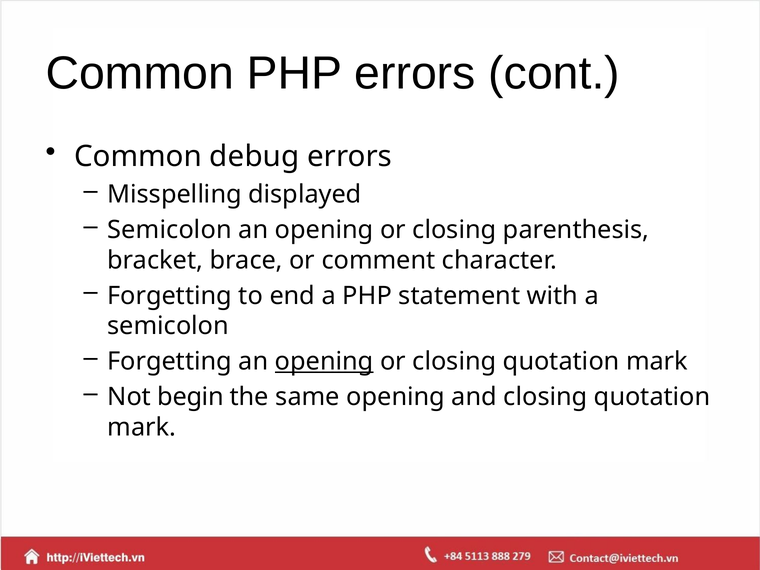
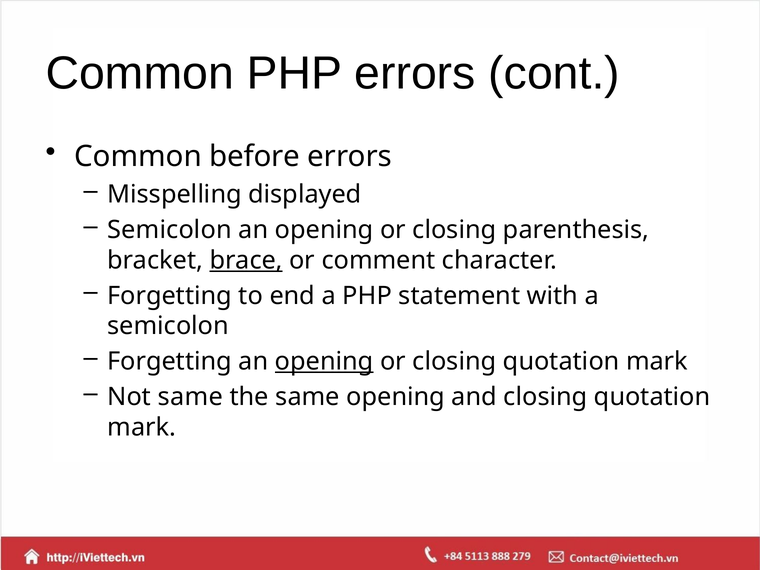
debug: debug -> before
brace underline: none -> present
Not begin: begin -> same
